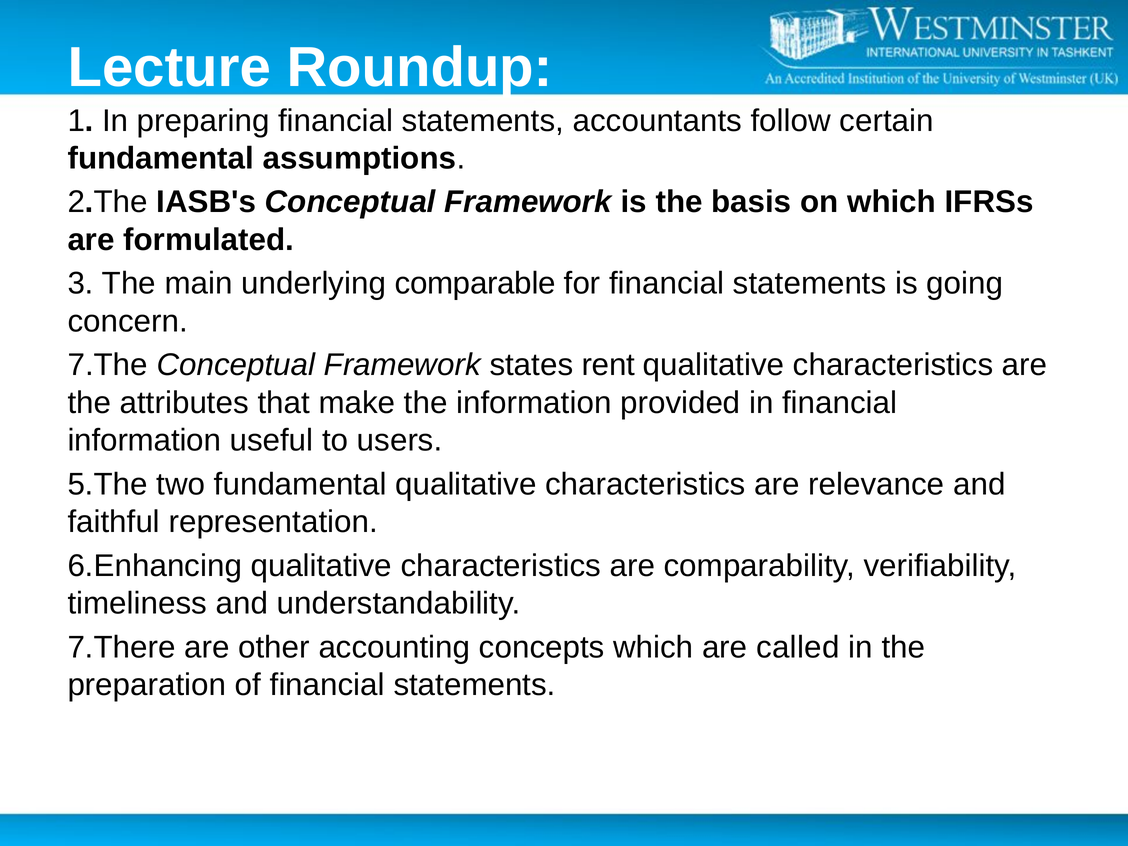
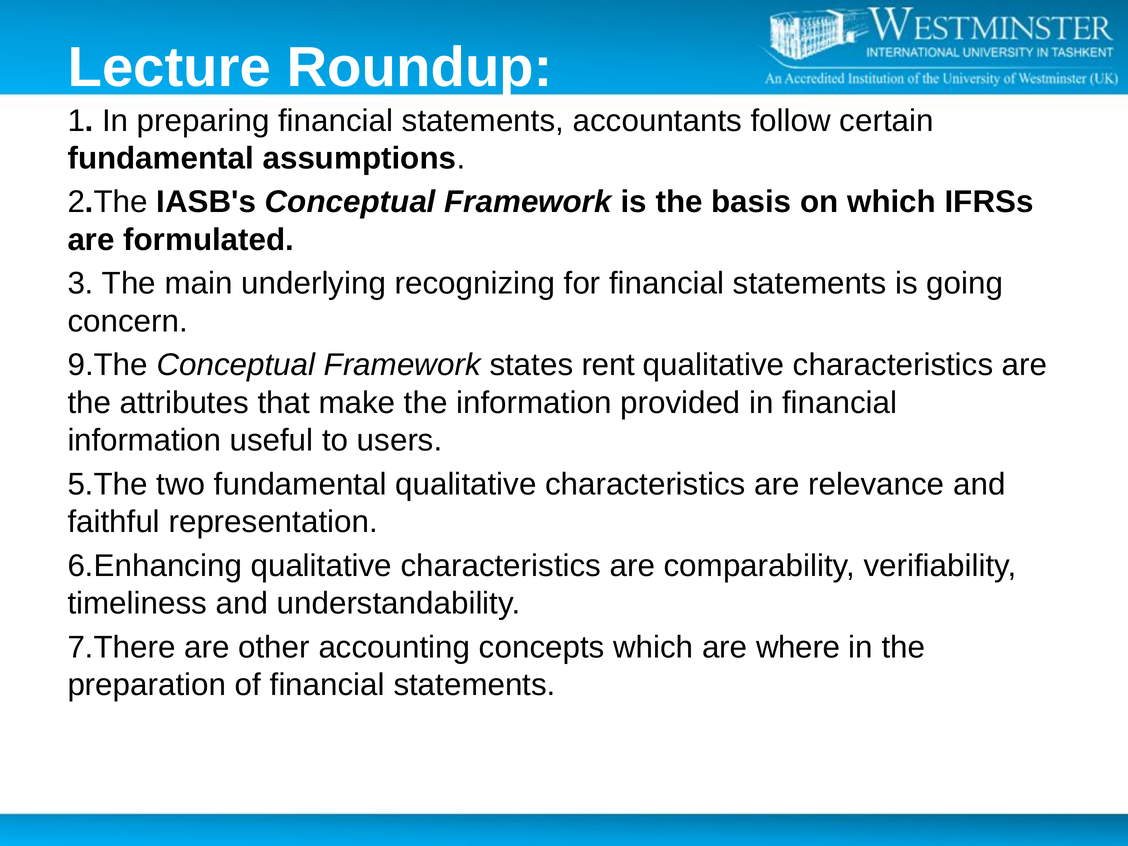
comparable: comparable -> recognizing
7.The: 7.The -> 9.The
called: called -> where
